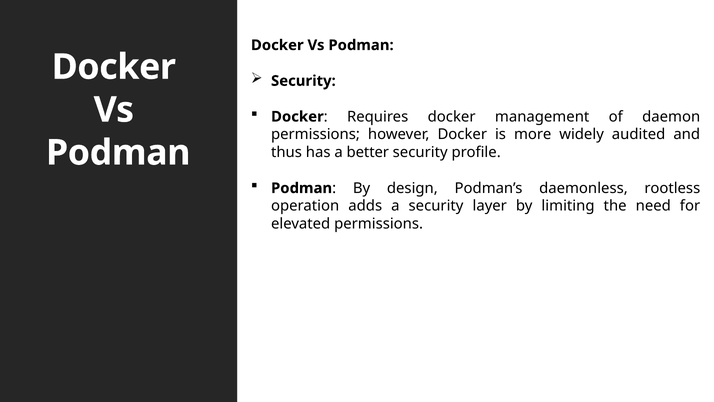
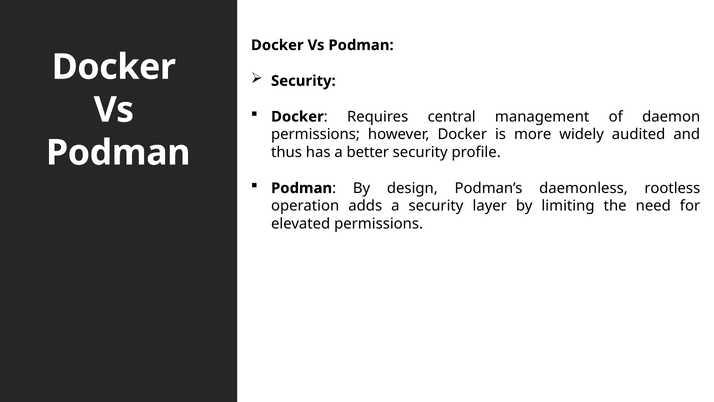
Requires docker: docker -> central
